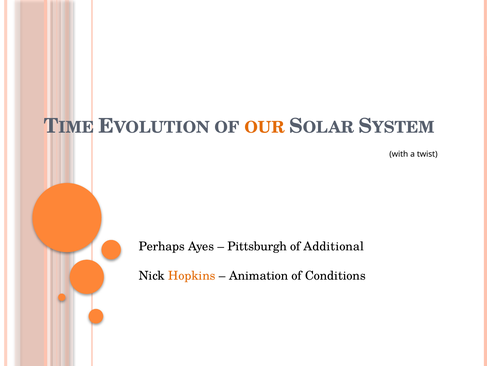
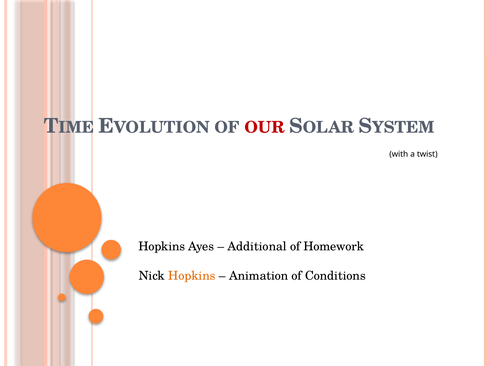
OUR colour: orange -> red
Perhaps at (162, 246): Perhaps -> Hopkins
Pittsburgh: Pittsburgh -> Additional
Additional: Additional -> Homework
